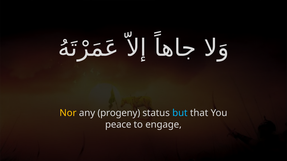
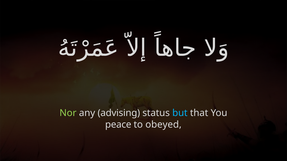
Nor colour: yellow -> light green
progeny: progeny -> advising
engage: engage -> obeyed
